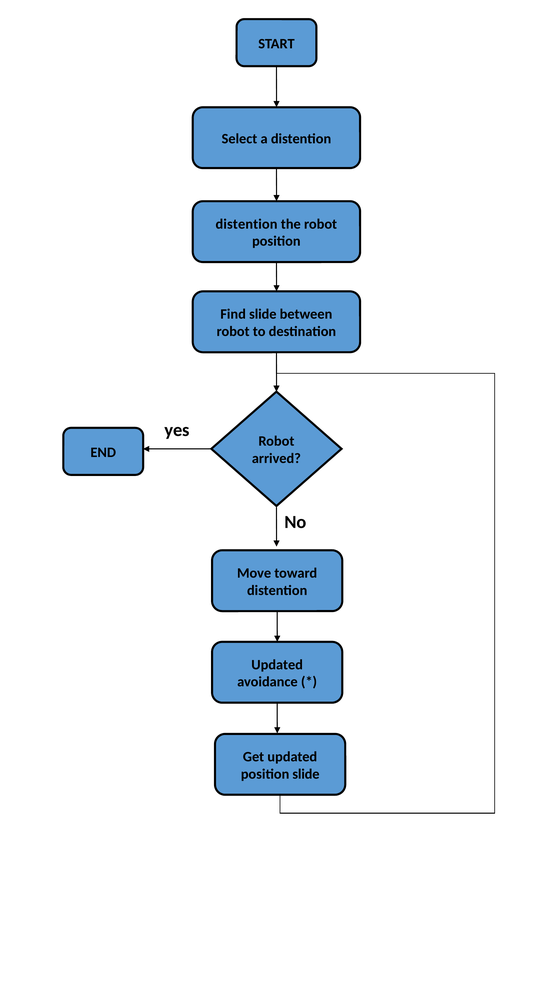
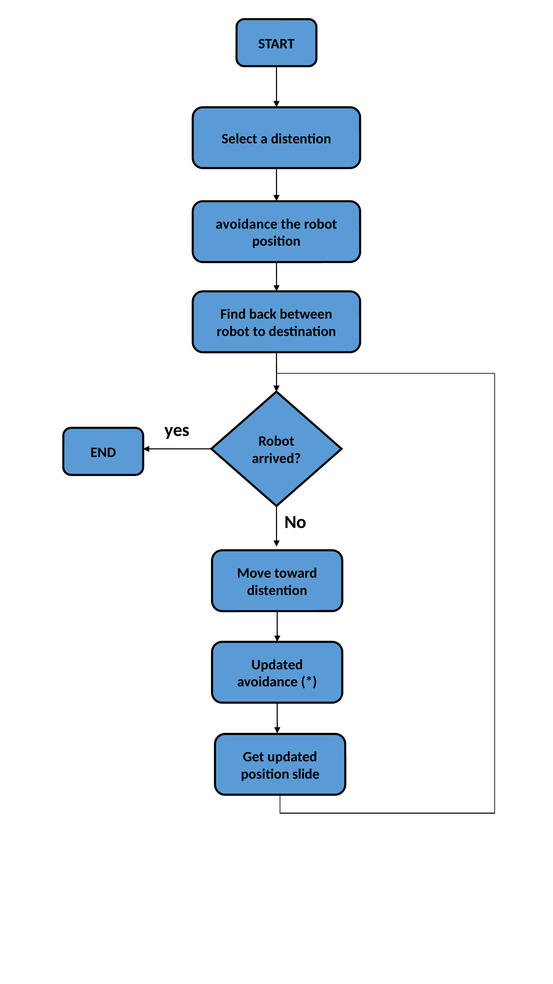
distention at (247, 224): distention -> avoidance
Find slide: slide -> back
